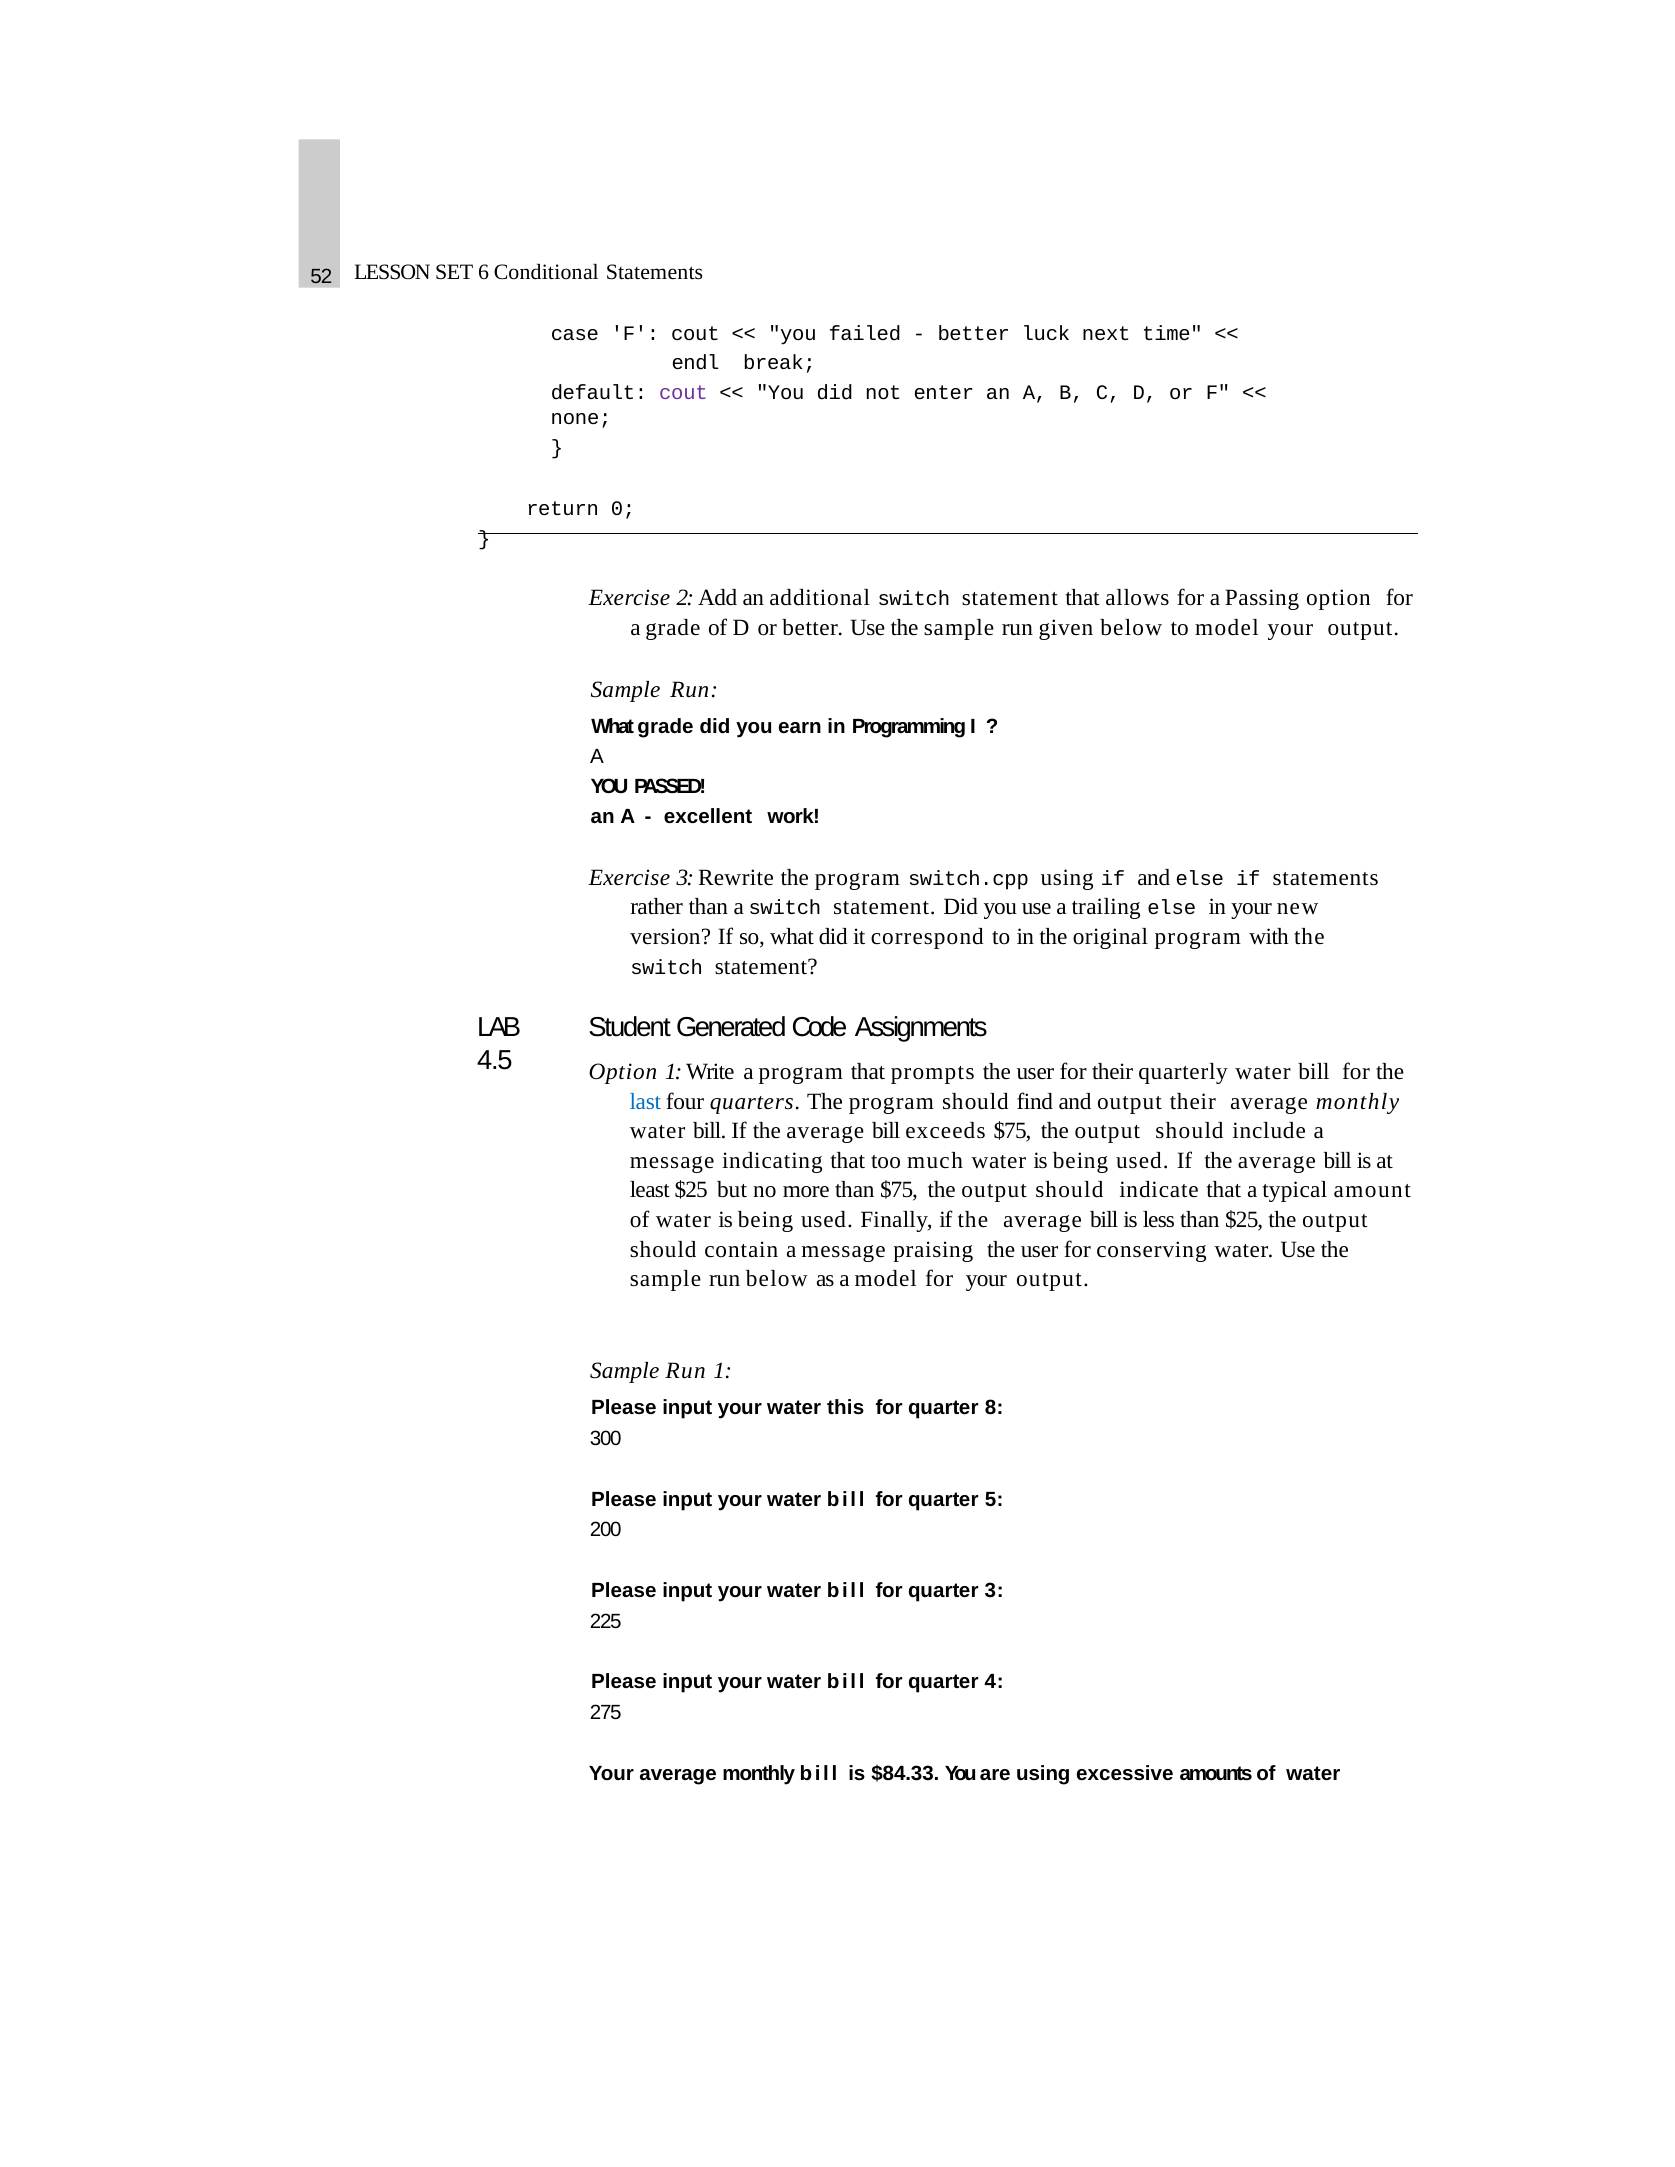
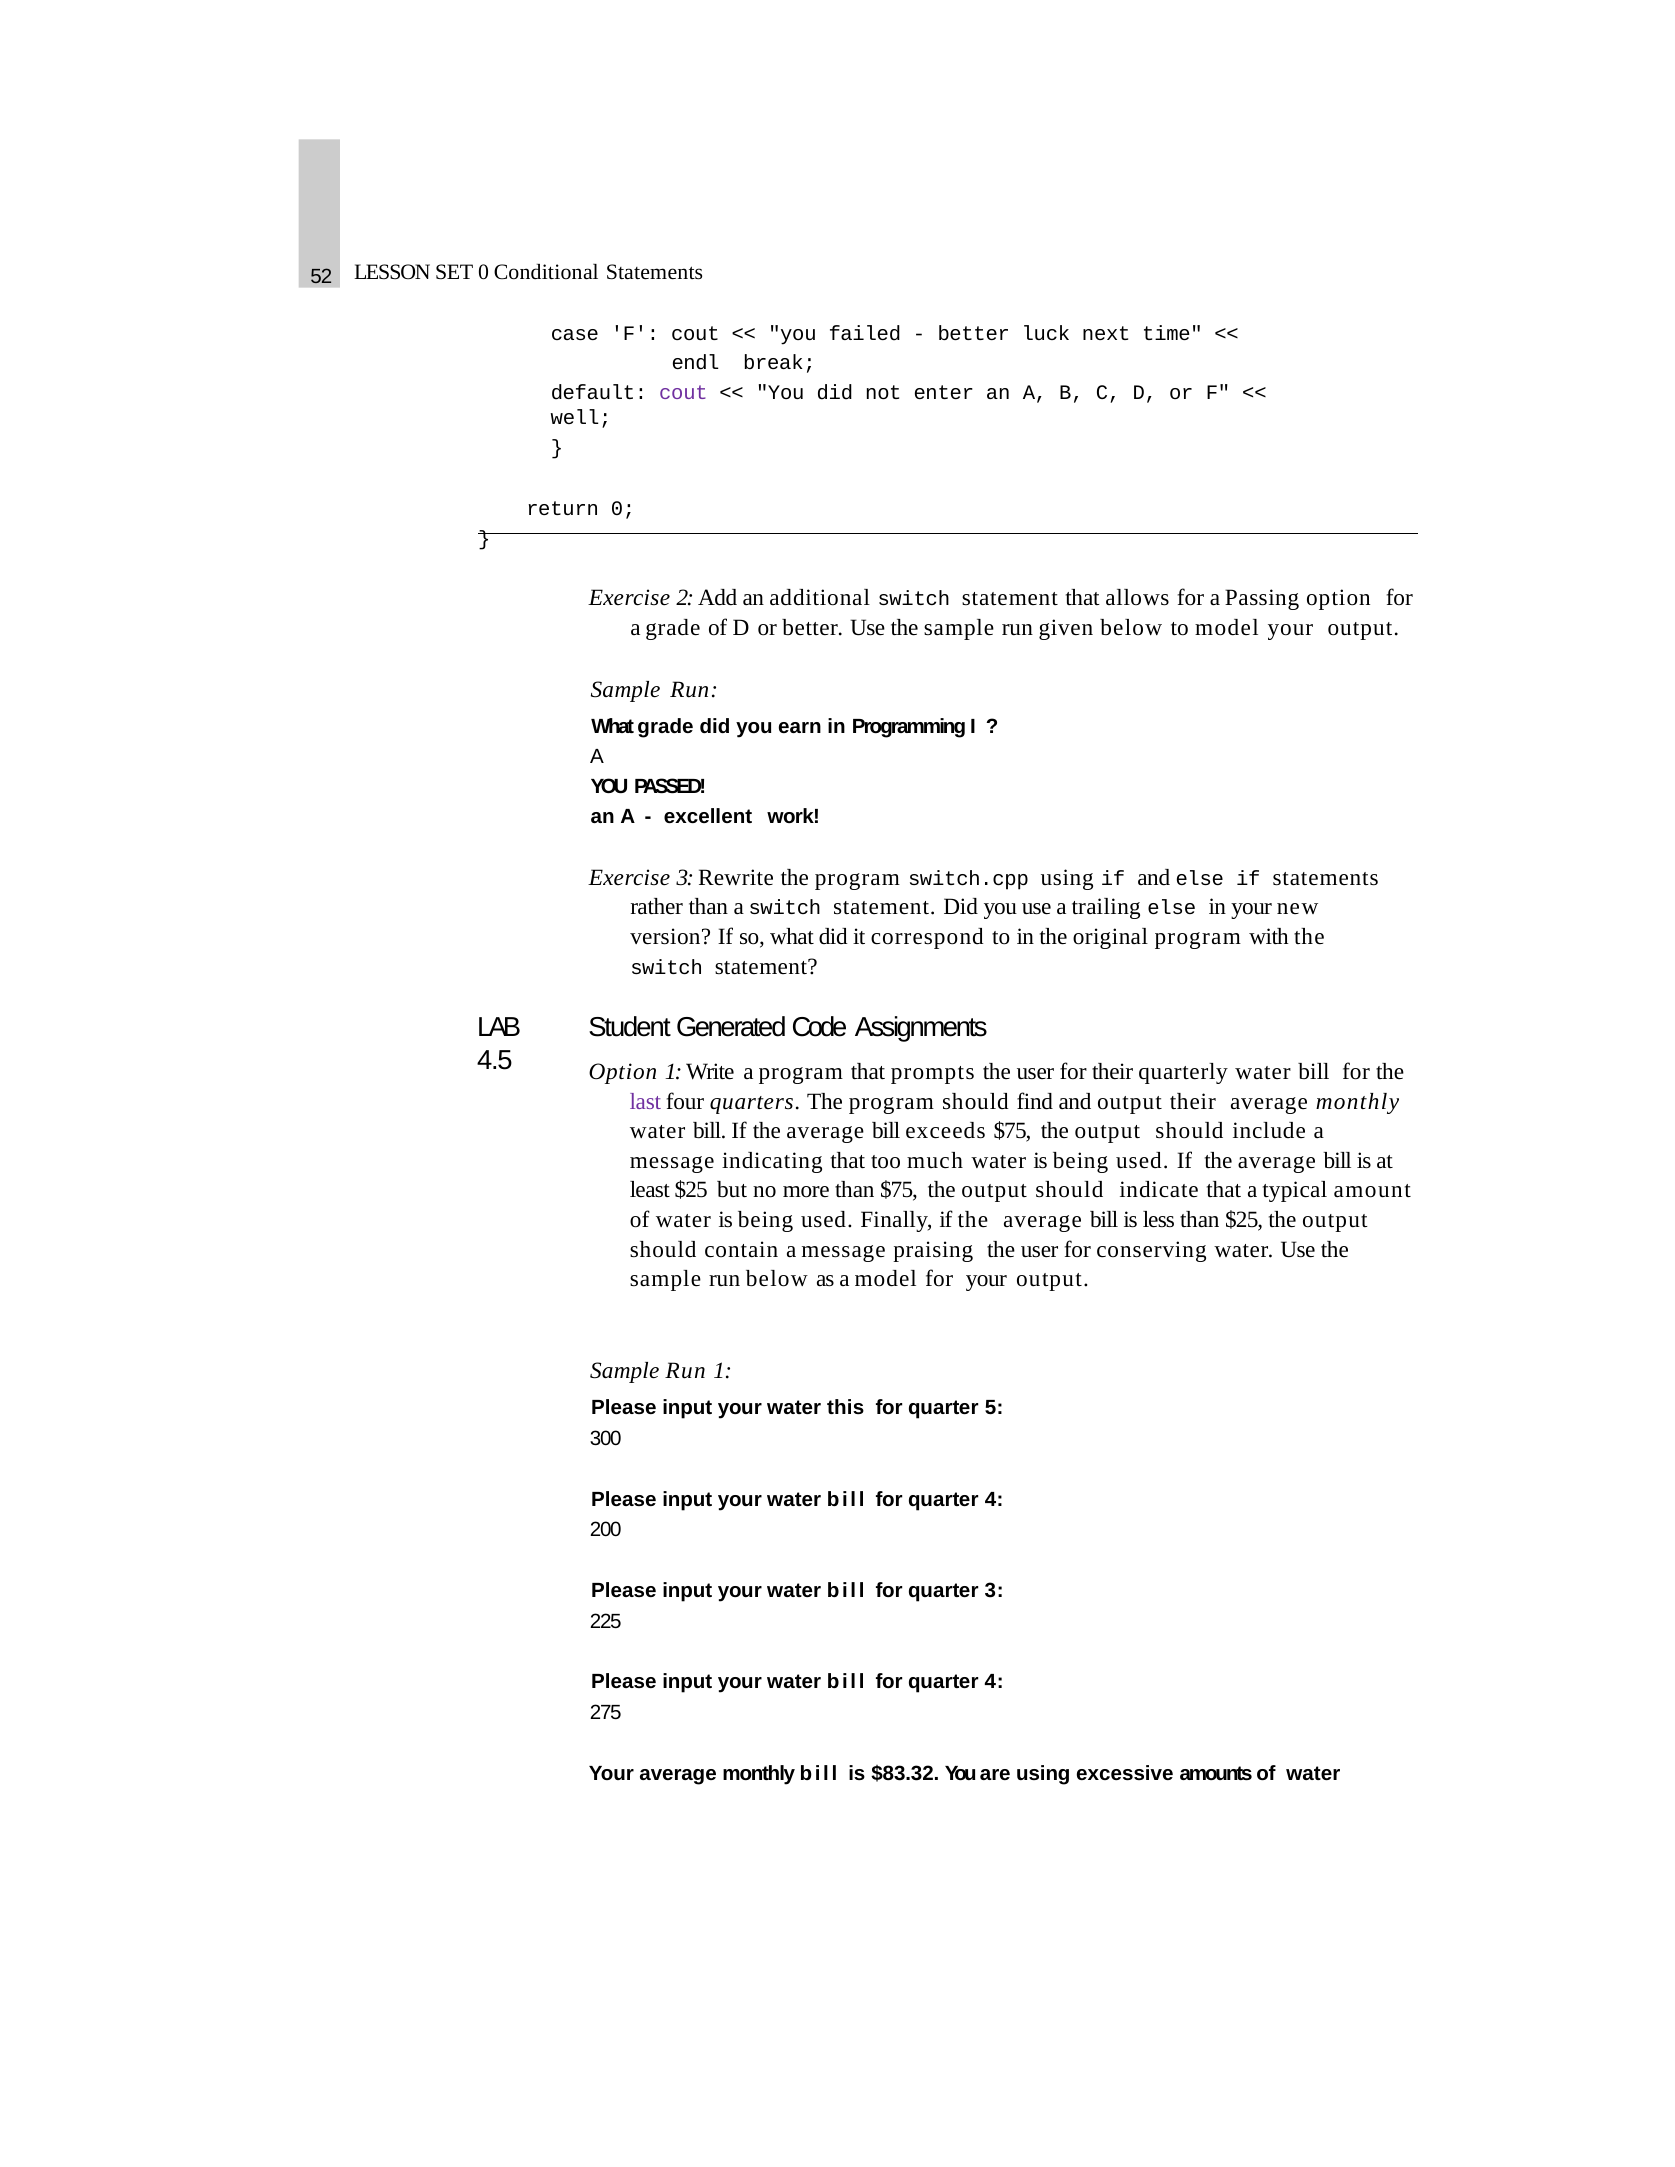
SET 6: 6 -> 0
none: none -> well
last colour: blue -> purple
8: 8 -> 5
5 at (994, 1500): 5 -> 4
$84.33: $84.33 -> $83.32
